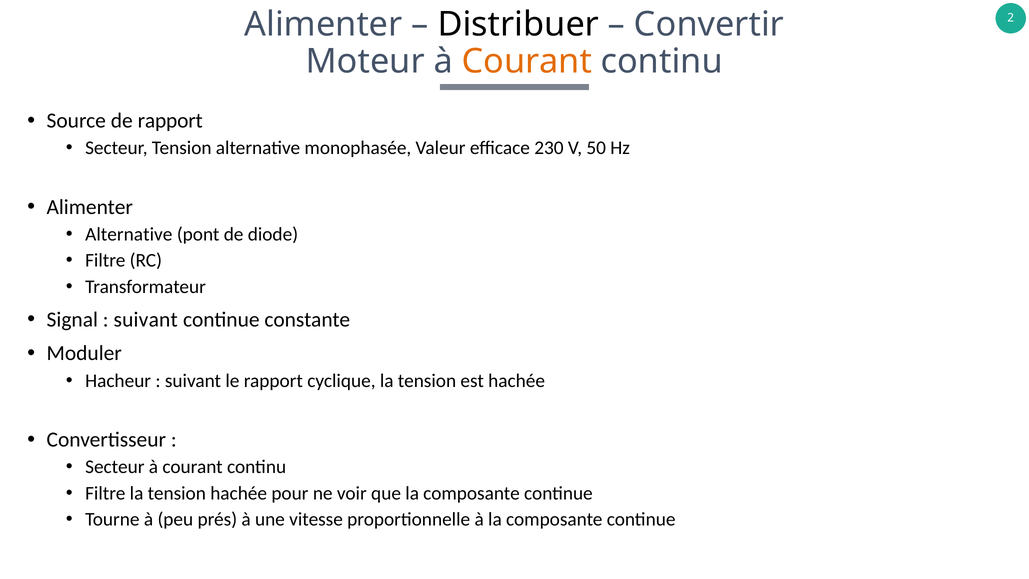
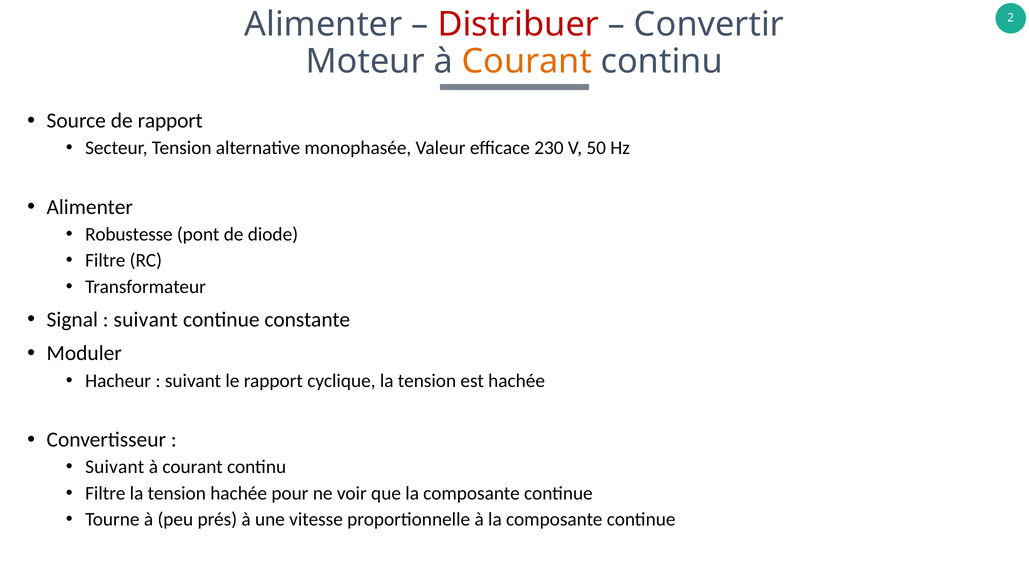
Distribuer colour: black -> red
Alternative at (129, 234): Alternative -> Robustesse
Secteur at (115, 467): Secteur -> Suivant
